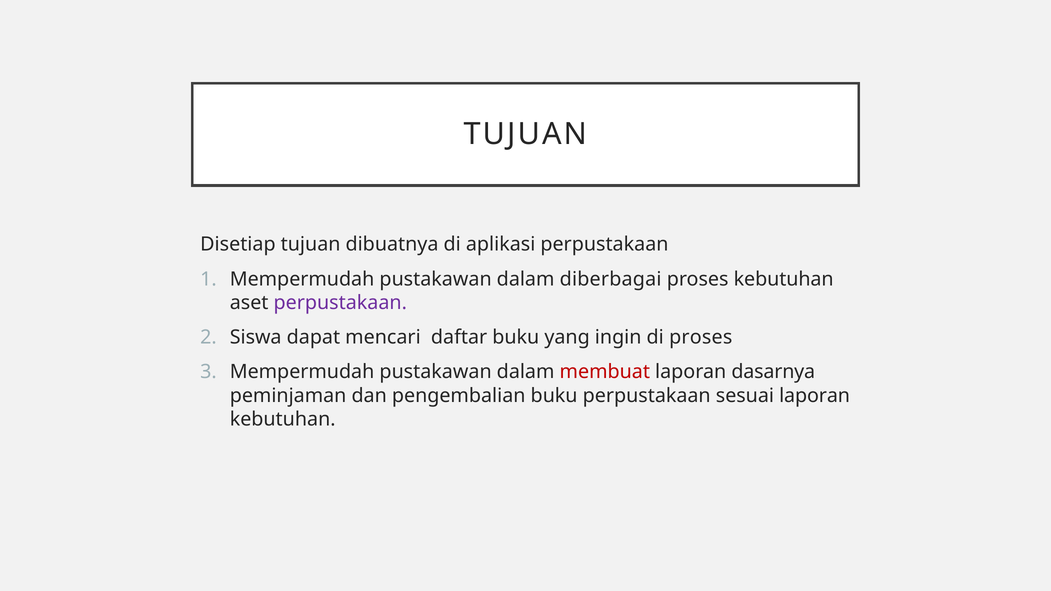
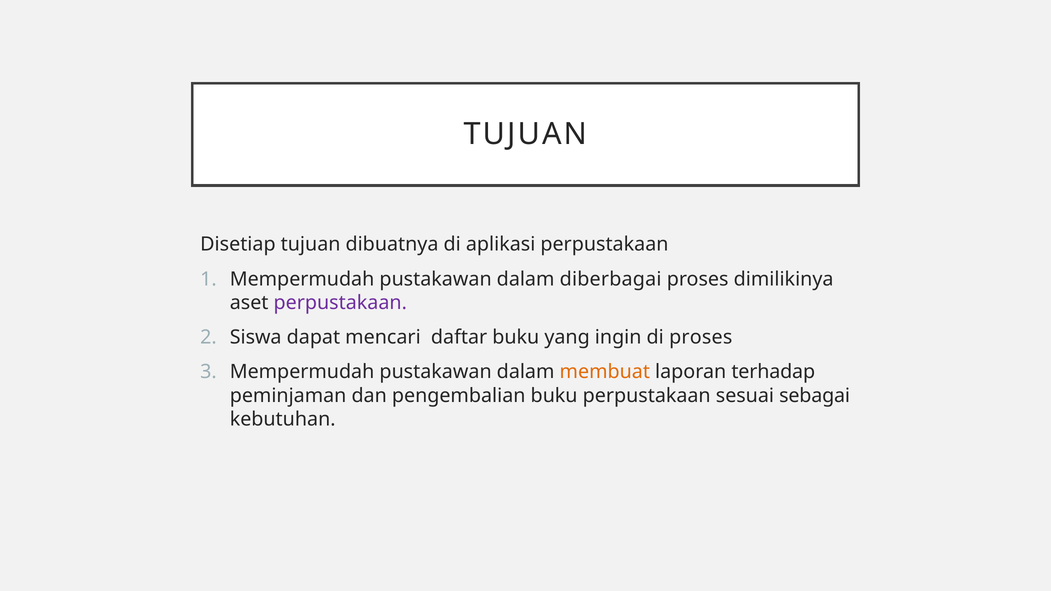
proses kebutuhan: kebutuhan -> dimilikinya
membuat colour: red -> orange
dasarnya: dasarnya -> terhadap
sesuai laporan: laporan -> sebagai
